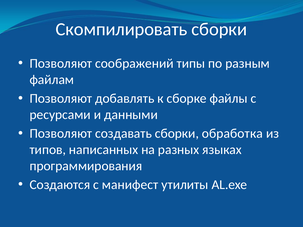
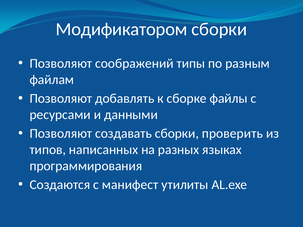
Скомпилировать: Скомпилировать -> Модификатором
обработка: обработка -> проверить
